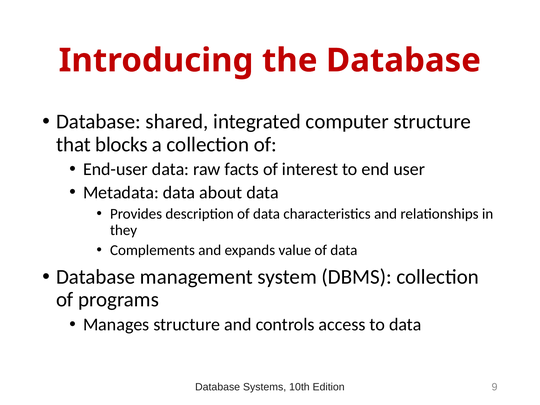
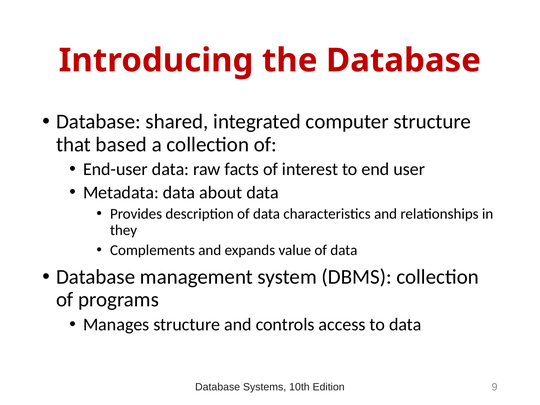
blocks: blocks -> based
